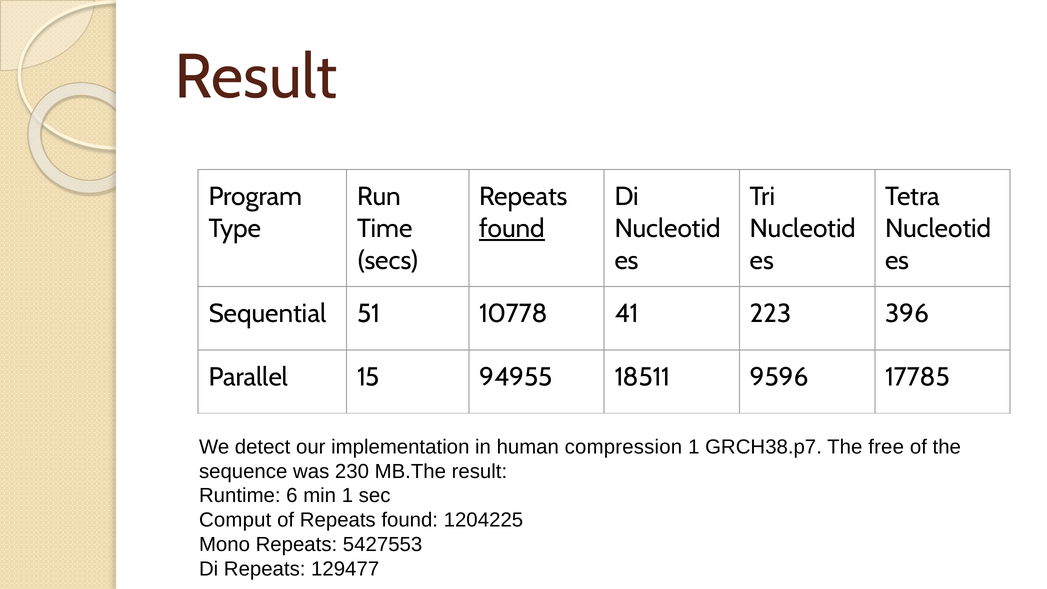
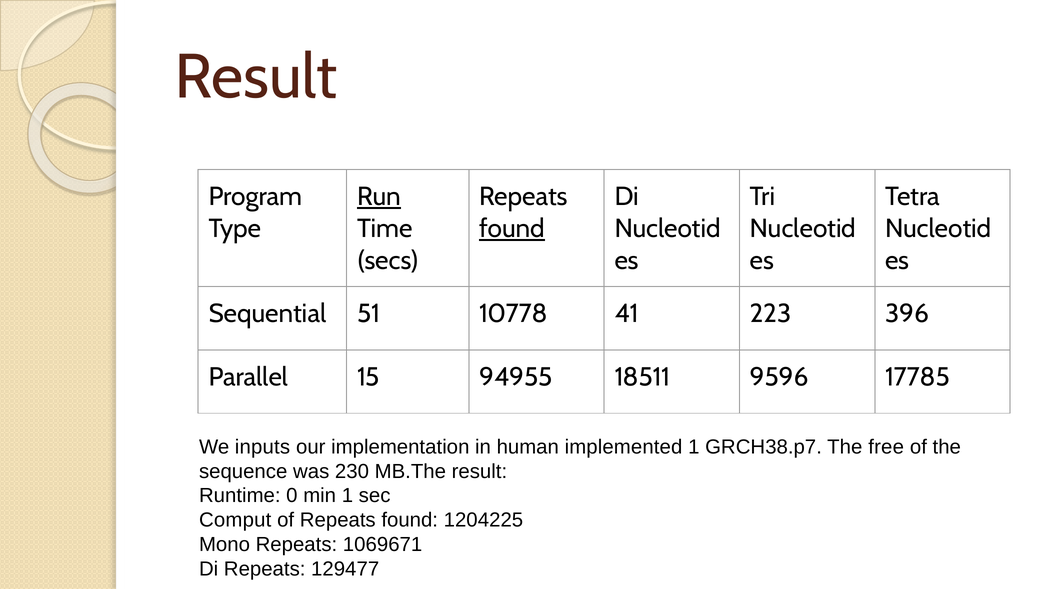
Run underline: none -> present
detect: detect -> inputs
compression: compression -> implemented
6: 6 -> 0
5427553: 5427553 -> 1069671
